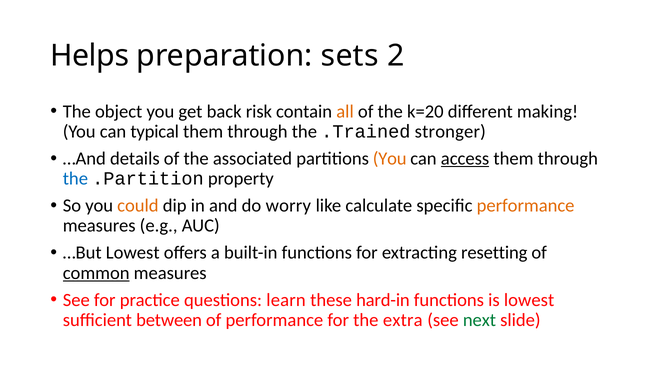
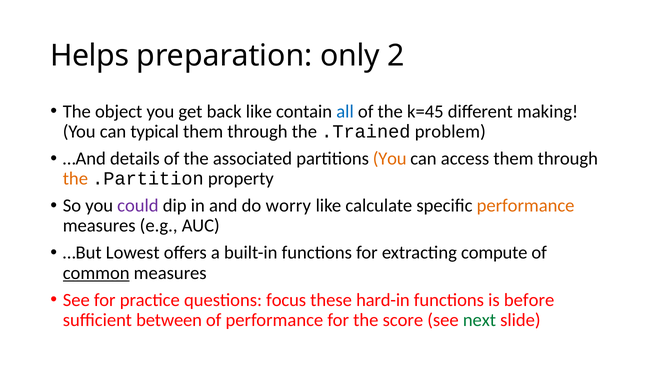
sets: sets -> only
back risk: risk -> like
all colour: orange -> blue
k=20: k=20 -> k=45
stronger: stronger -> problem
access underline: present -> none
the at (75, 179) colour: blue -> orange
could colour: orange -> purple
resetting: resetting -> compute
learn: learn -> focus
is lowest: lowest -> before
extra: extra -> score
